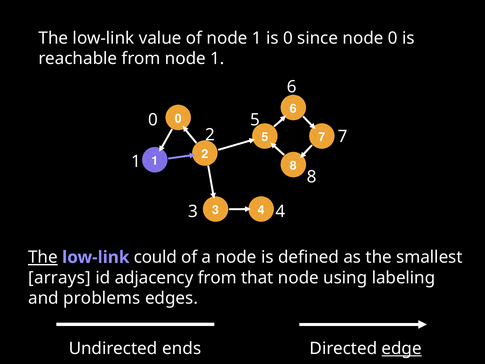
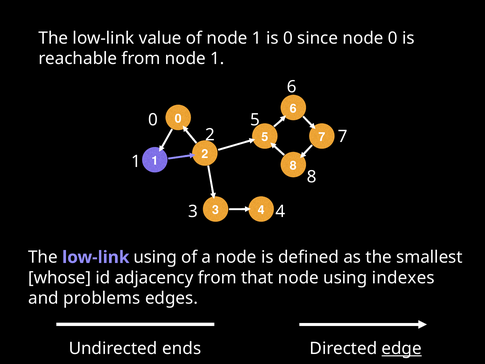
The at (43, 257) underline: present -> none
low-link could: could -> using
arrays: arrays -> whose
labeling: labeling -> indexes
